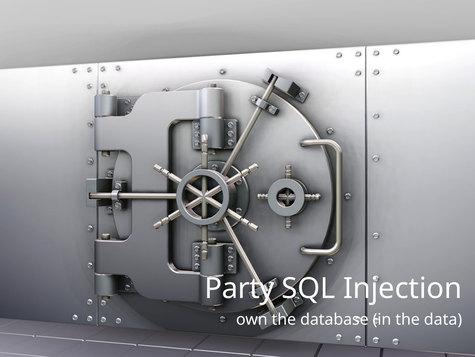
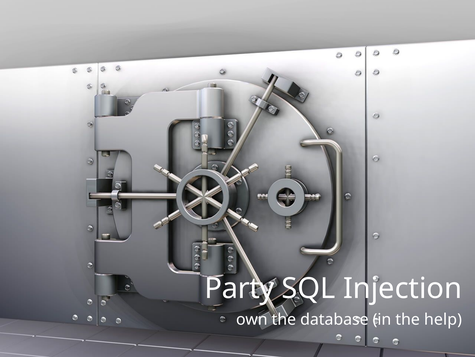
data: data -> help
